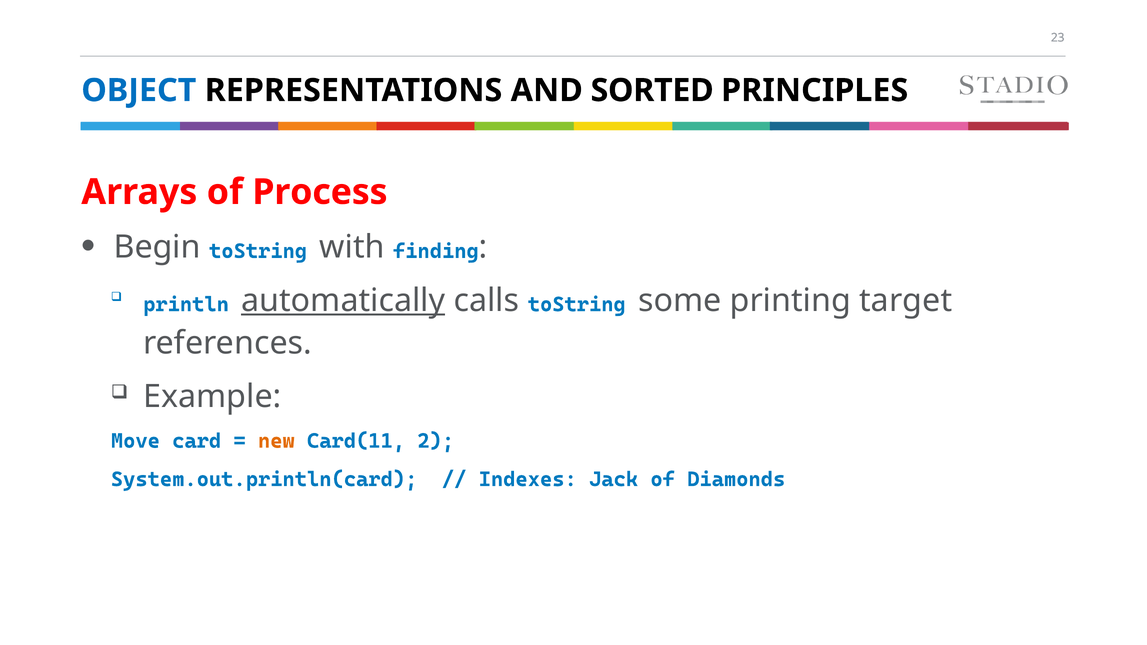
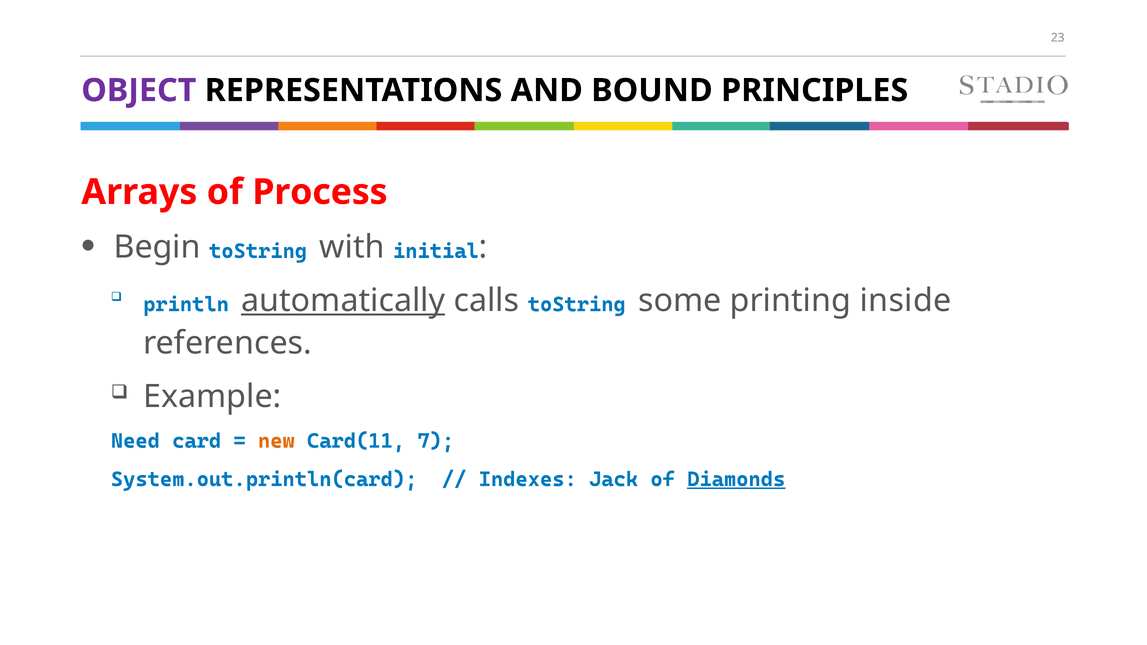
OBJECT colour: blue -> purple
SORTED: SORTED -> BOUND
finding: finding -> initial
target: target -> inside
Move: Move -> Need
2: 2 -> 7
Diamonds underline: none -> present
